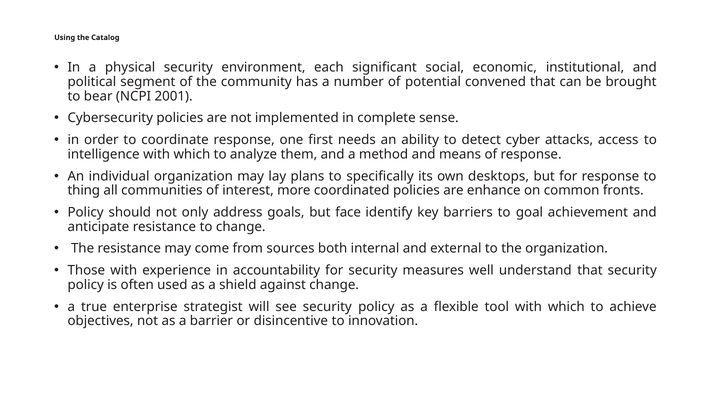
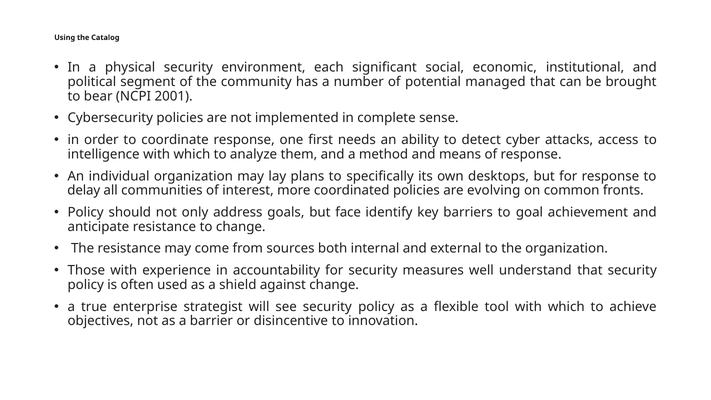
convened: convened -> managed
thing: thing -> delay
enhance: enhance -> evolving
